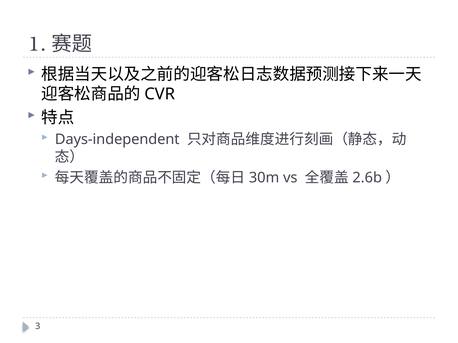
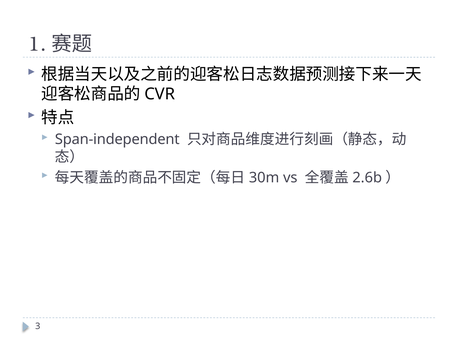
Days-independent: Days-independent -> Span-independent
